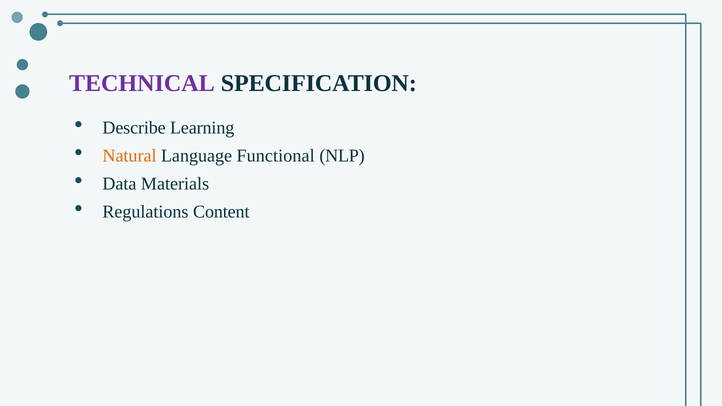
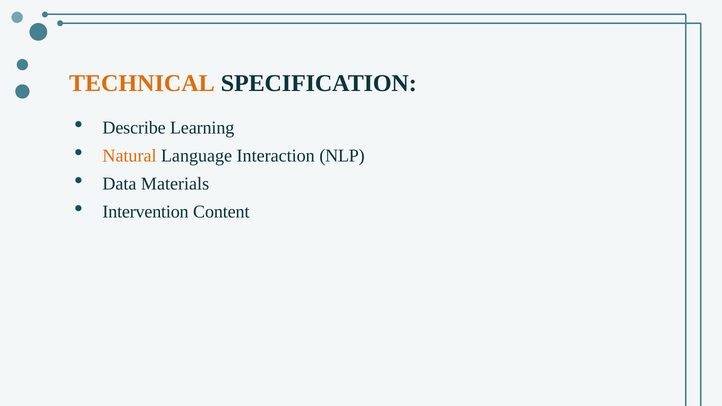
TECHNICAL colour: purple -> orange
Functional: Functional -> Interaction
Regulations: Regulations -> Intervention
